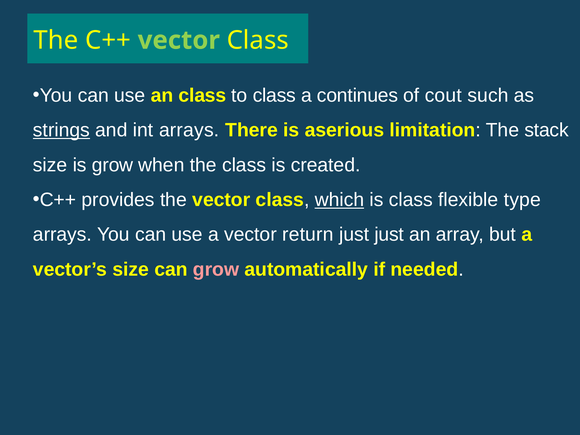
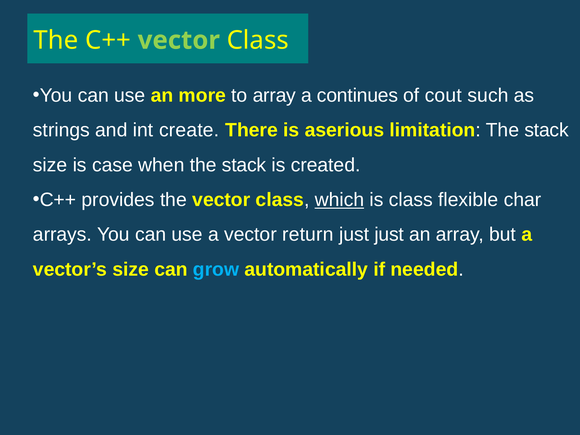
an class: class -> more
to class: class -> array
strings underline: present -> none
int arrays: arrays -> create
is grow: grow -> case
when the class: class -> stack
type: type -> char
grow at (216, 269) colour: pink -> light blue
